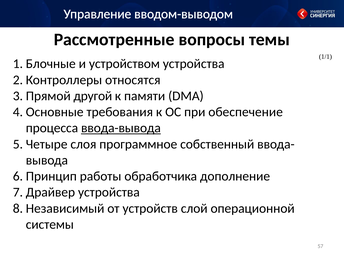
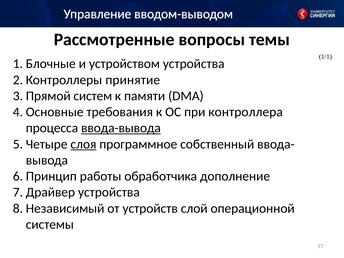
относятся: относятся -> принятие
другой: другой -> систем
обеспечение: обеспечение -> контроллера
слоя underline: none -> present
